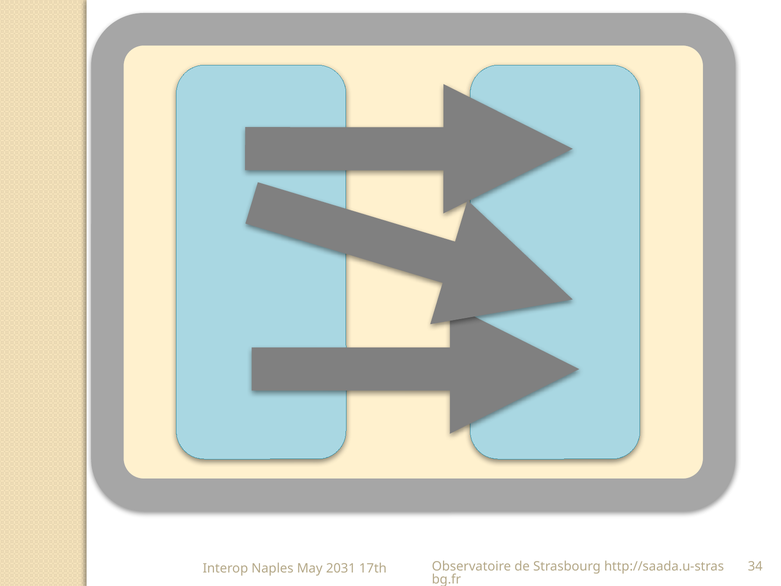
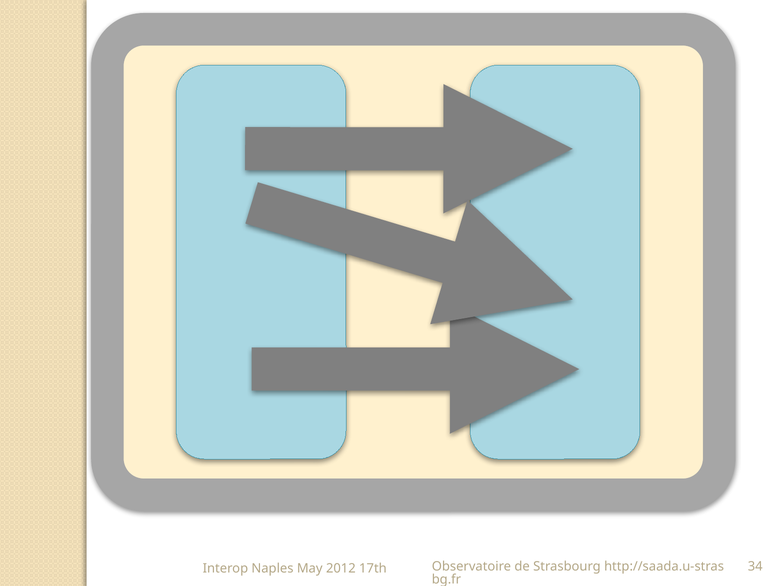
2031: 2031 -> 2012
